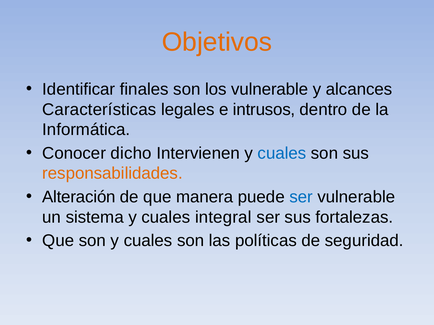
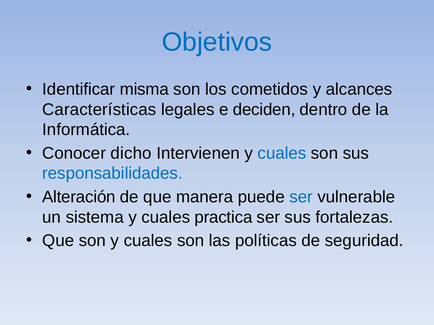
Objetivos colour: orange -> blue
finales: finales -> misma
los vulnerable: vulnerable -> cometidos
intrusos: intrusos -> deciden
responsabilidades colour: orange -> blue
integral: integral -> practica
